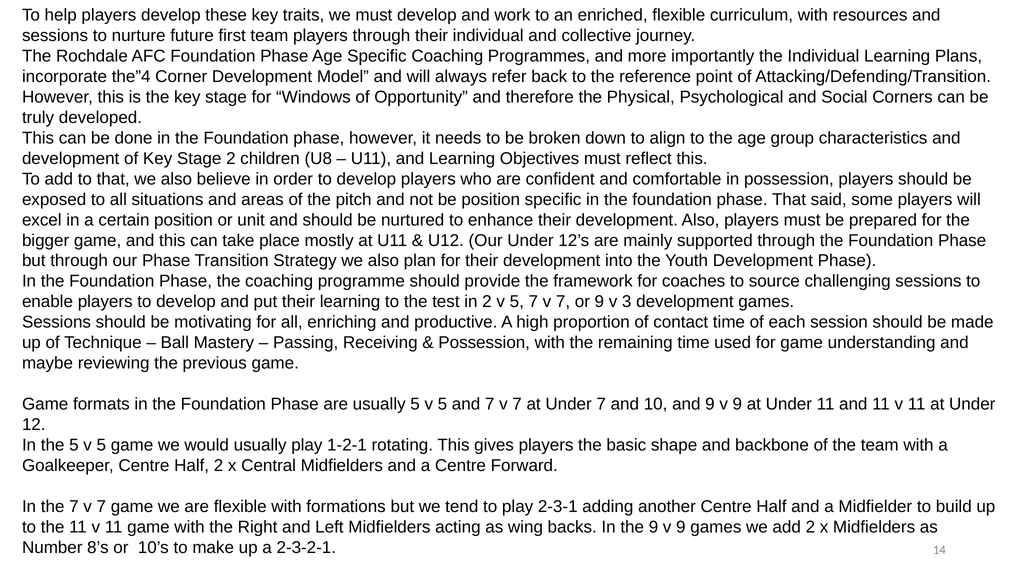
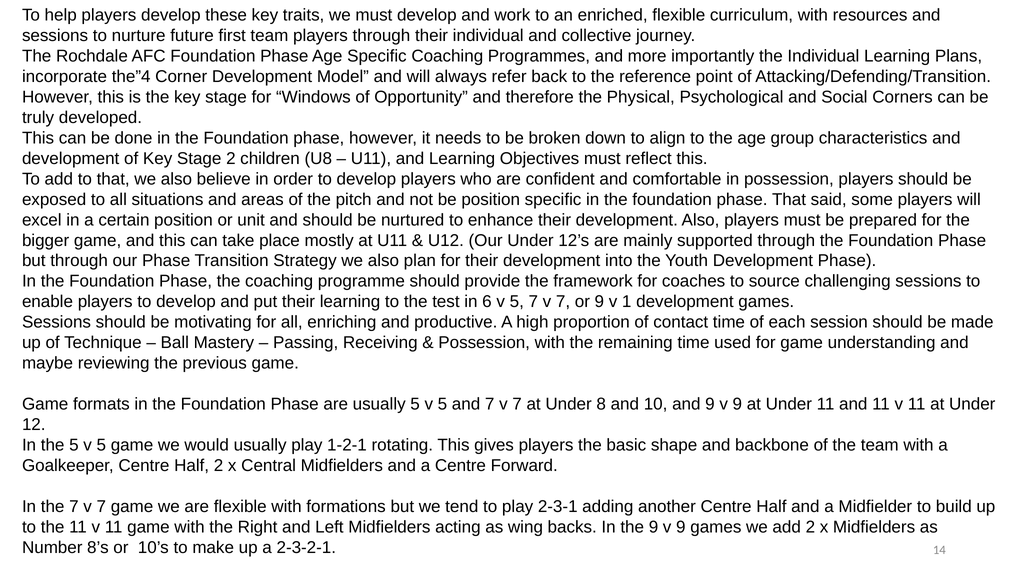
in 2: 2 -> 6
3: 3 -> 1
Under 7: 7 -> 8
